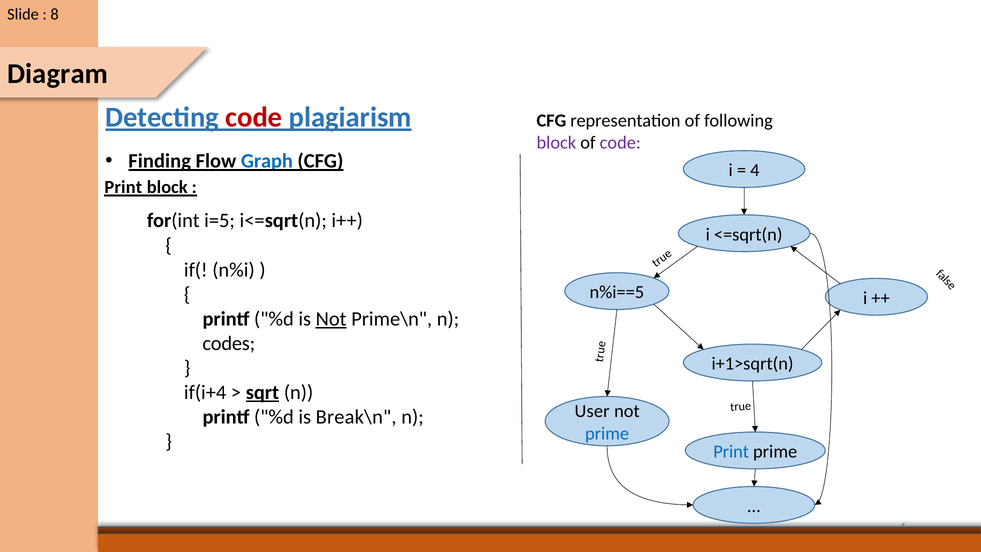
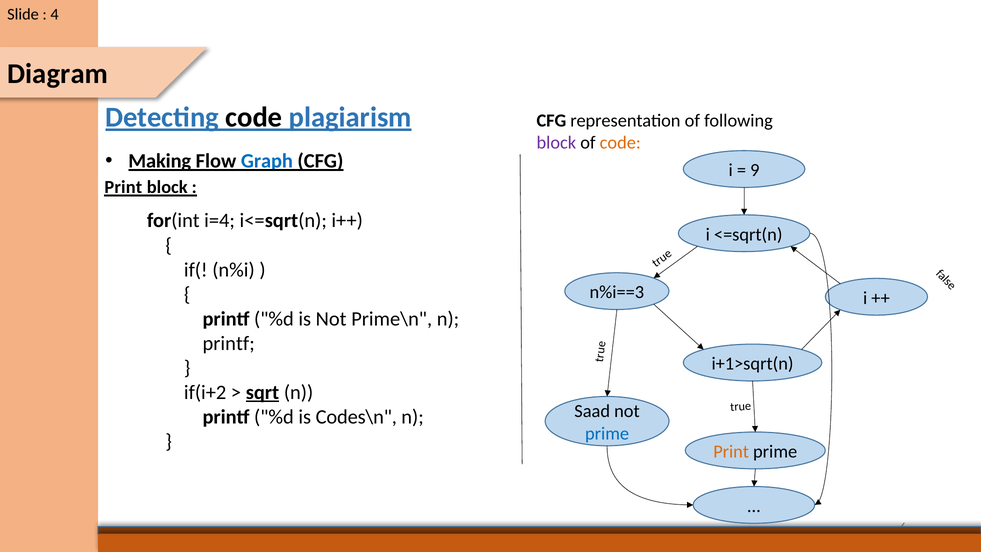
8: 8 -> 4
code at (254, 117) colour: red -> black
code at (620, 143) colour: purple -> orange
Finding: Finding -> Making
4: 4 -> 9
i=5: i=5 -> i=4
n%i==5: n%i==5 -> n%i==3
Not at (331, 319) underline: present -> none
codes at (229, 343): codes -> printf
if(i+4: if(i+4 -> if(i+2
User: User -> Saad
Break\n: Break\n -> Codes\n
Print at (731, 452) colour: blue -> orange
